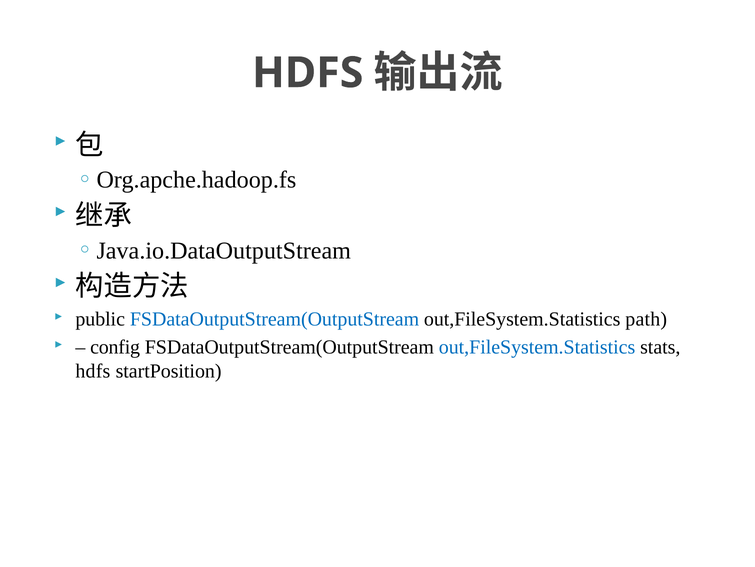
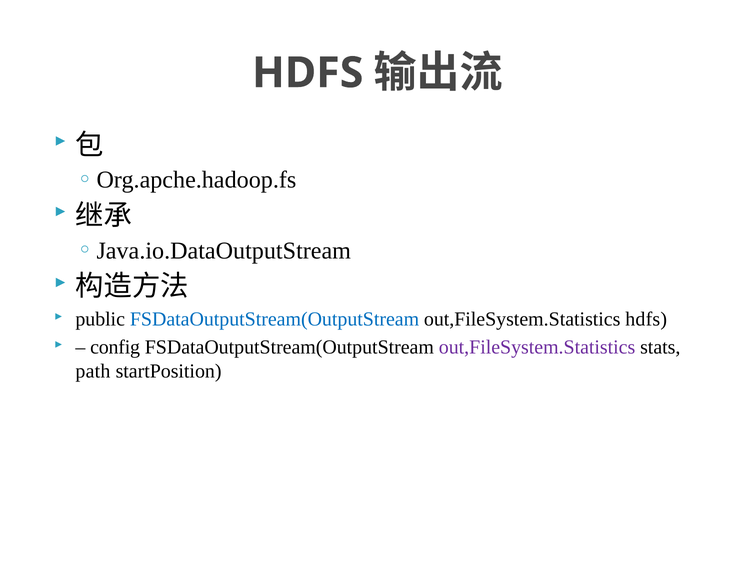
out,FileSystem.Statistics path: path -> hdfs
out,FileSystem.Statistics at (537, 347) colour: blue -> purple
hdfs at (93, 371): hdfs -> path
